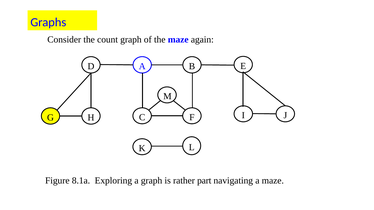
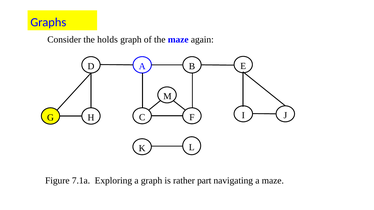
count: count -> holds
8.1a: 8.1a -> 7.1a
